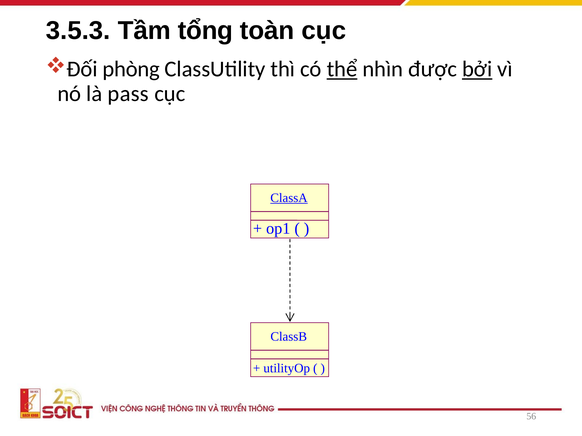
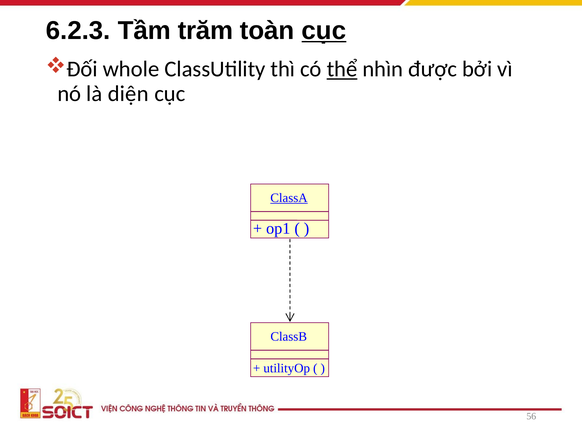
3.5.3: 3.5.3 -> 6.2.3
tổng: tổng -> trăm
cục at (324, 31) underline: none -> present
phòng: phòng -> whole
bởi underline: present -> none
pass: pass -> diện
